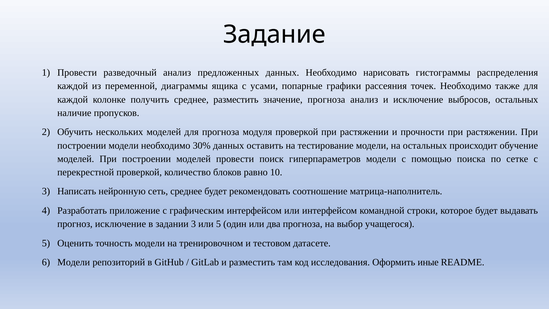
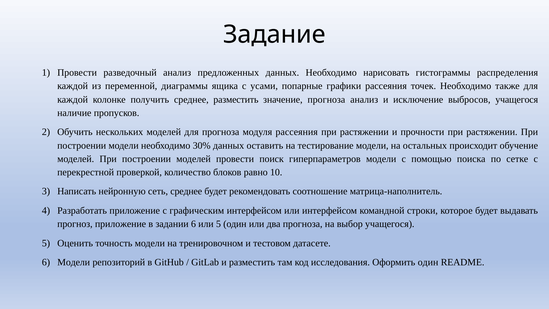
выбросов остальных: остальных -> учащегося
модуля проверкой: проверкой -> рассеяния
прогноз исключение: исключение -> приложение
задании 3: 3 -> 6
Оформить иные: иные -> один
